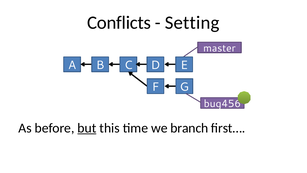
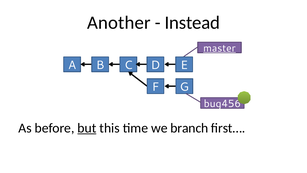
Conflicts: Conflicts -> Another
Setting: Setting -> Instead
master underline: none -> present
